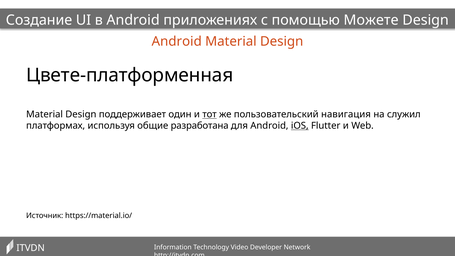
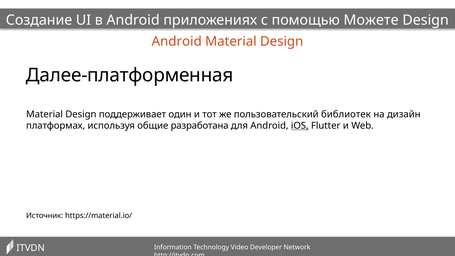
Цвете-платформенная: Цвете-платформенная -> Далее-платформенная
тот underline: present -> none
навигация: навигация -> библиотек
служил: служил -> дизайн
